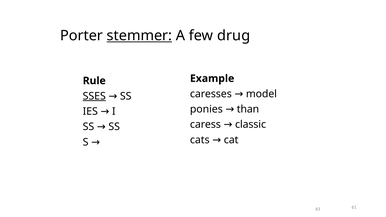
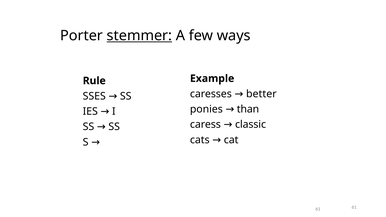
drug: drug -> ways
model: model -> better
SSES underline: present -> none
